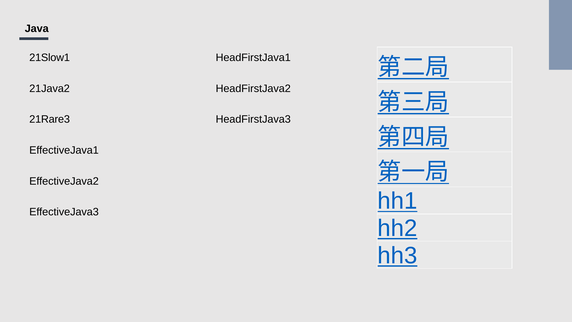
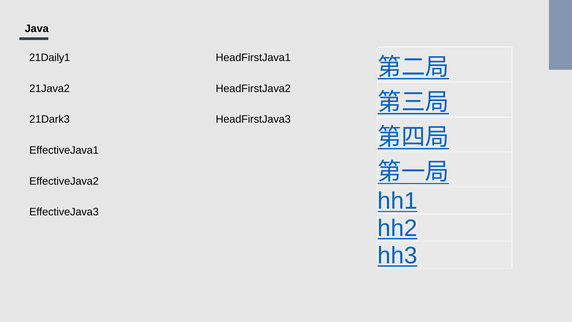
21Slow1: 21Slow1 -> 21Daily1
21Rare3: 21Rare3 -> 21Dark3
